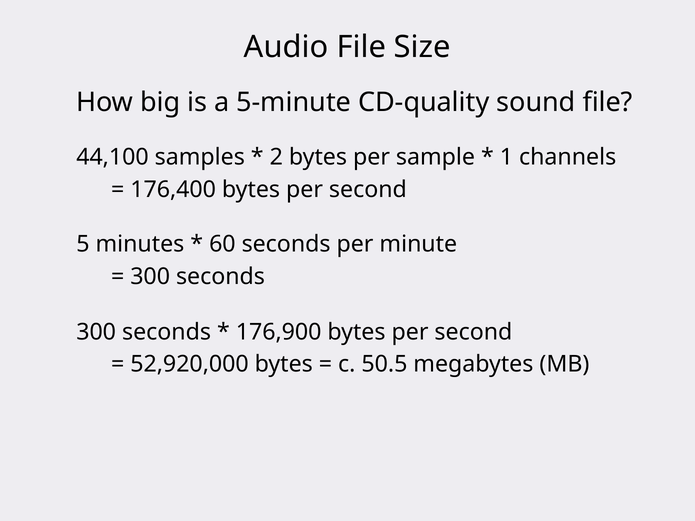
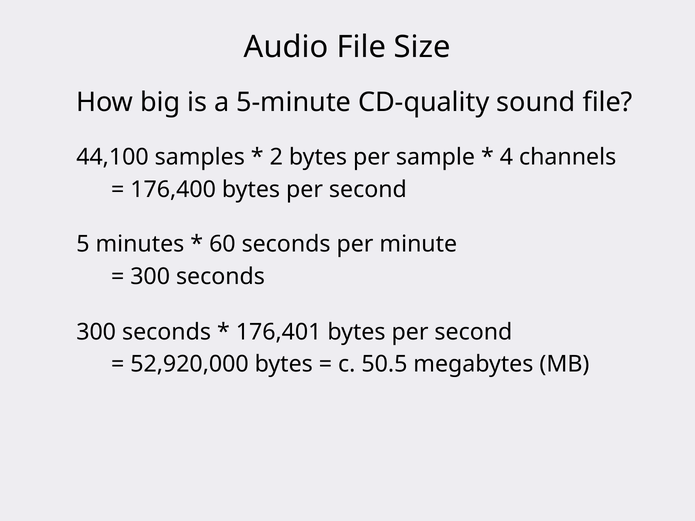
1: 1 -> 4
176,900: 176,900 -> 176,401
